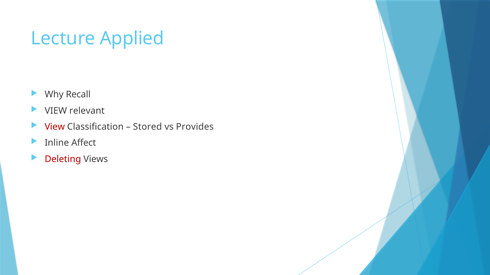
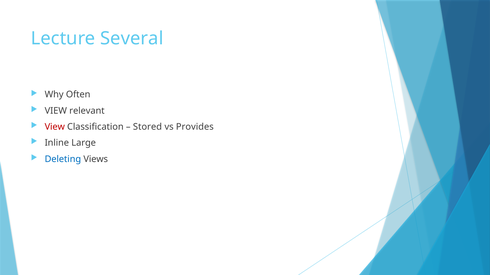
Applied: Applied -> Several
Recall: Recall -> Often
Affect: Affect -> Large
Deleting colour: red -> blue
